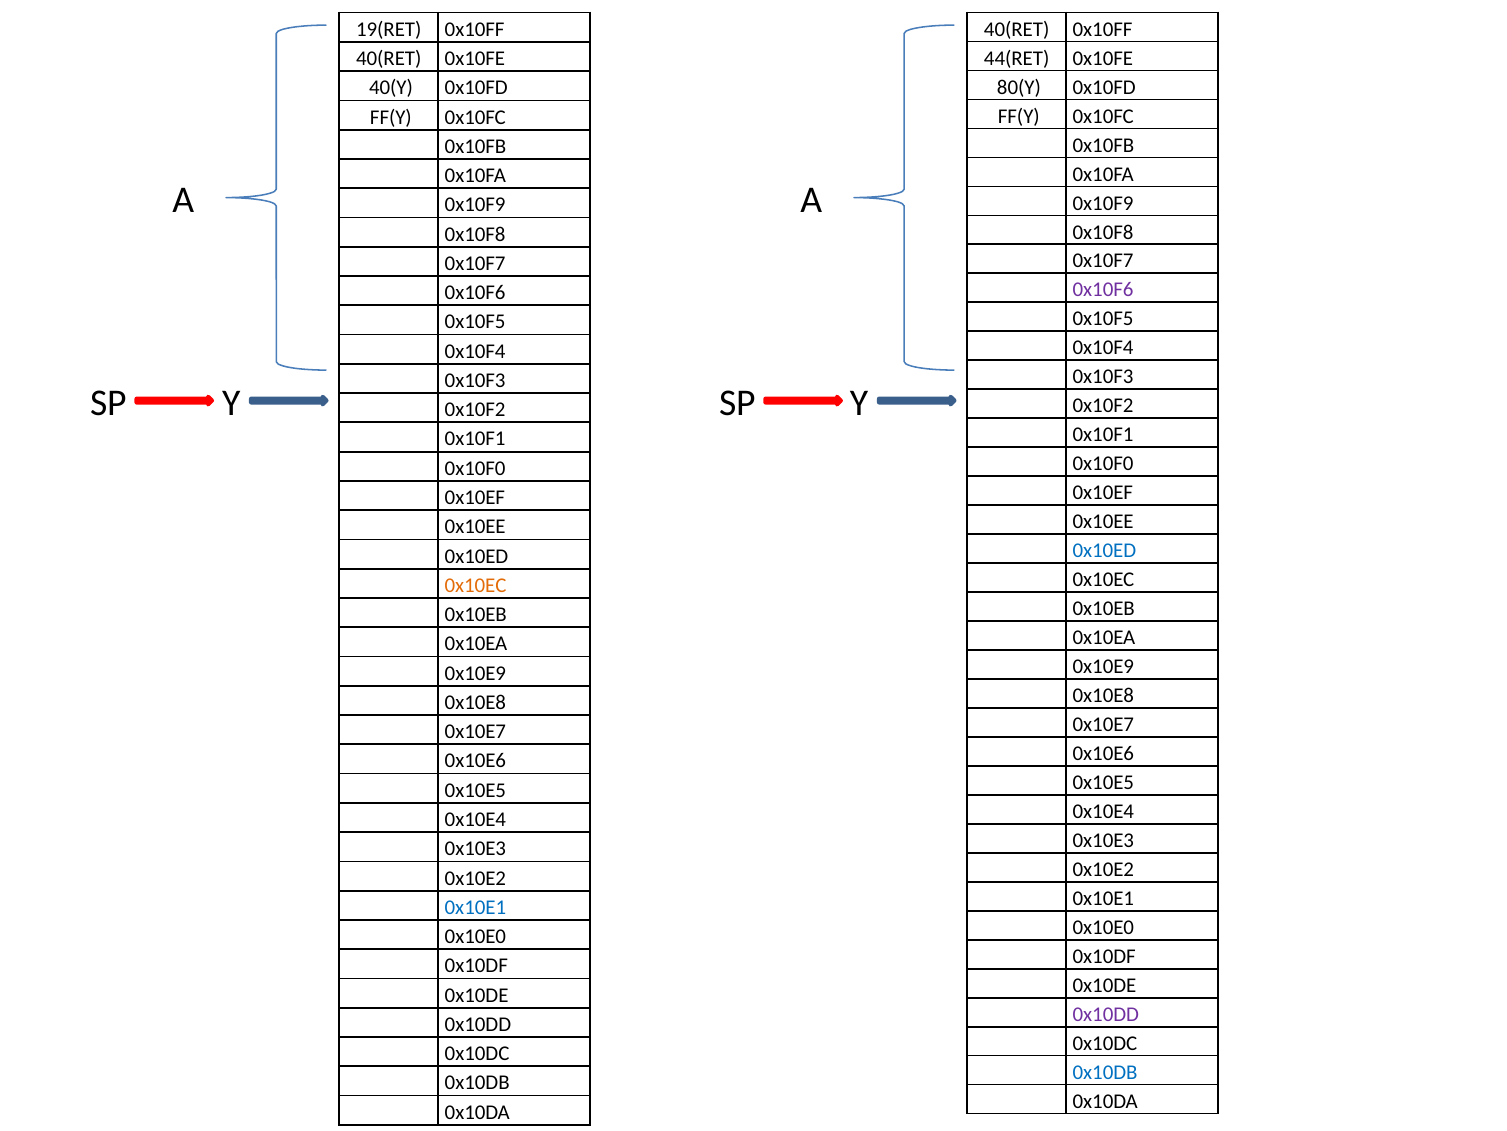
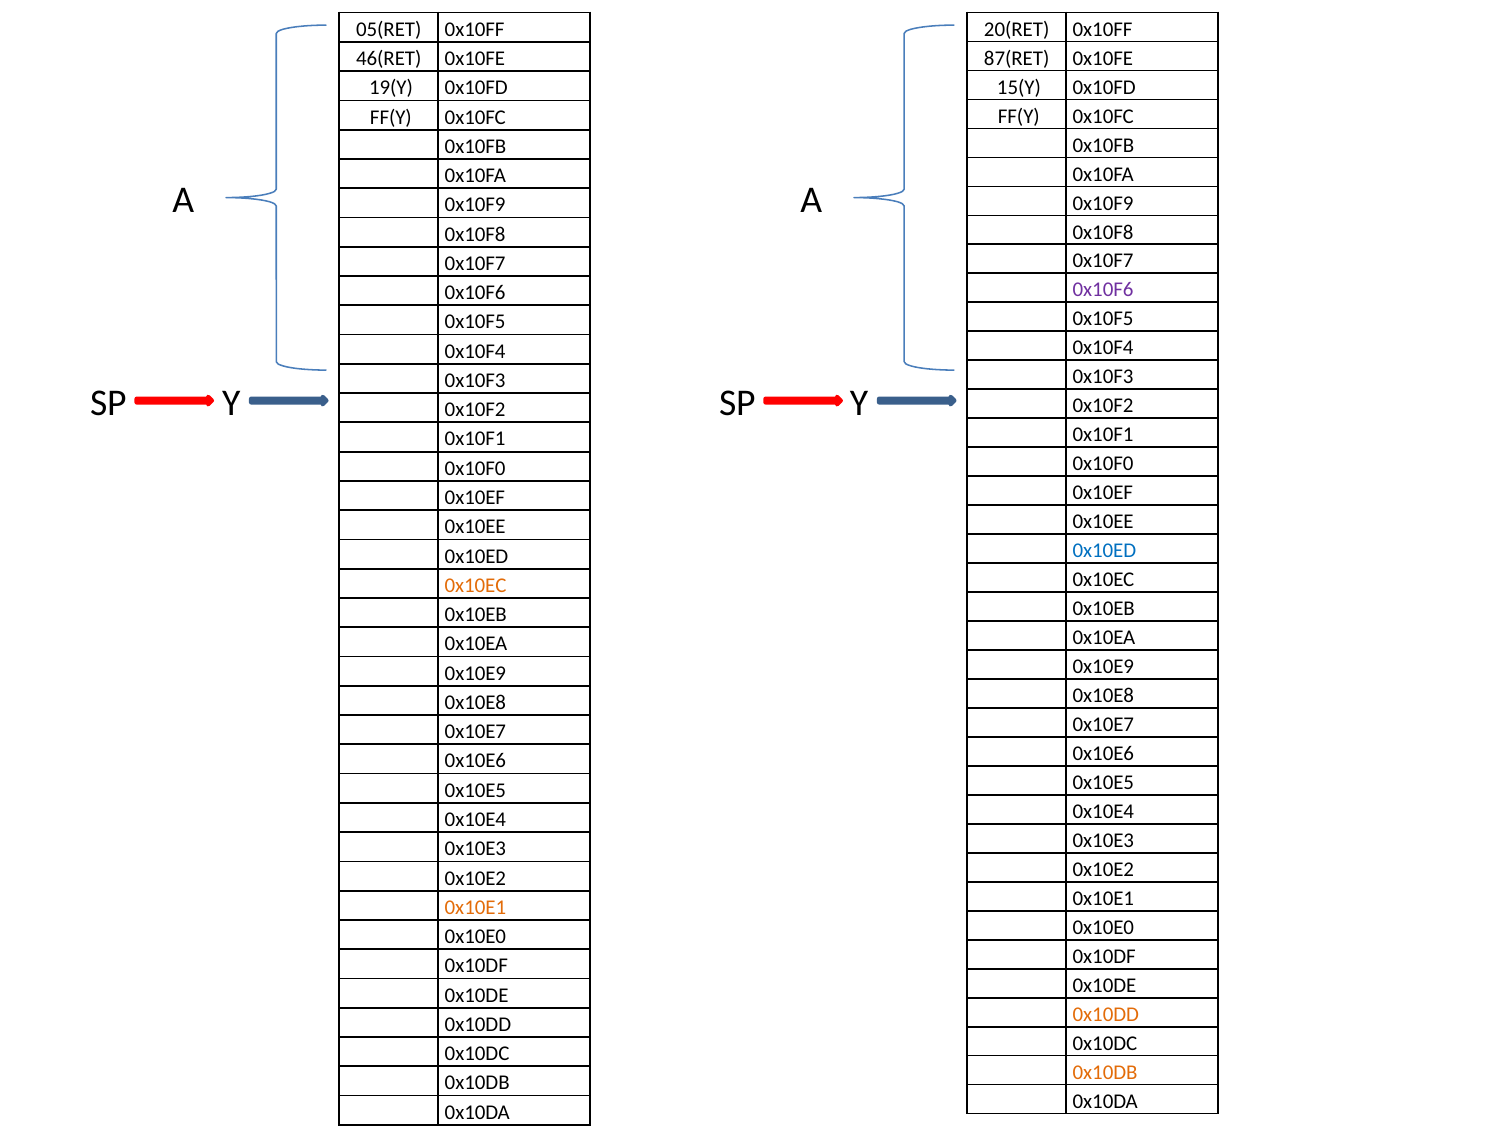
19(RET: 19(RET -> 05(RET
40(RET at (1017, 29): 40(RET -> 20(RET
44(RET: 44(RET -> 87(RET
40(RET at (389, 59): 40(RET -> 46(RET
80(Y: 80(Y -> 15(Y
40(Y: 40(Y -> 19(Y
0x10E1 at (475, 907) colour: blue -> orange
0x10DD at (1106, 1014) colour: purple -> orange
0x10DB at (1105, 1072) colour: blue -> orange
